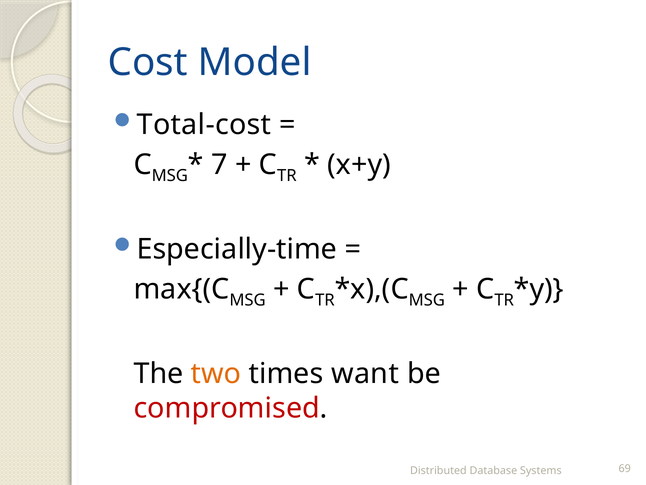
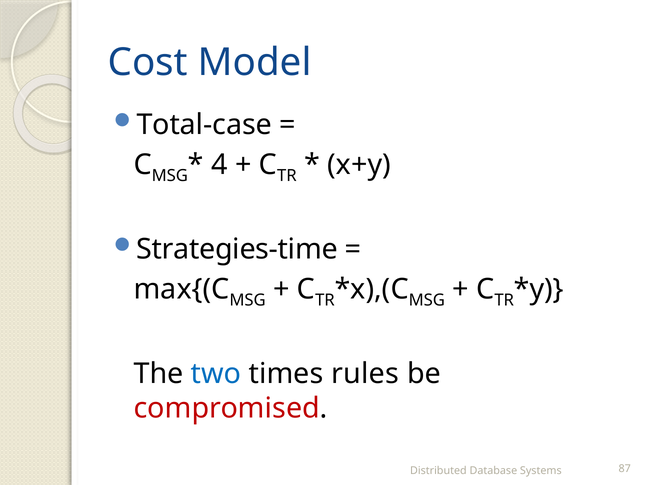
Total-cost: Total-cost -> Total-case
7: 7 -> 4
Especially-time: Especially-time -> Strategies-time
two colour: orange -> blue
want: want -> rules
69: 69 -> 87
